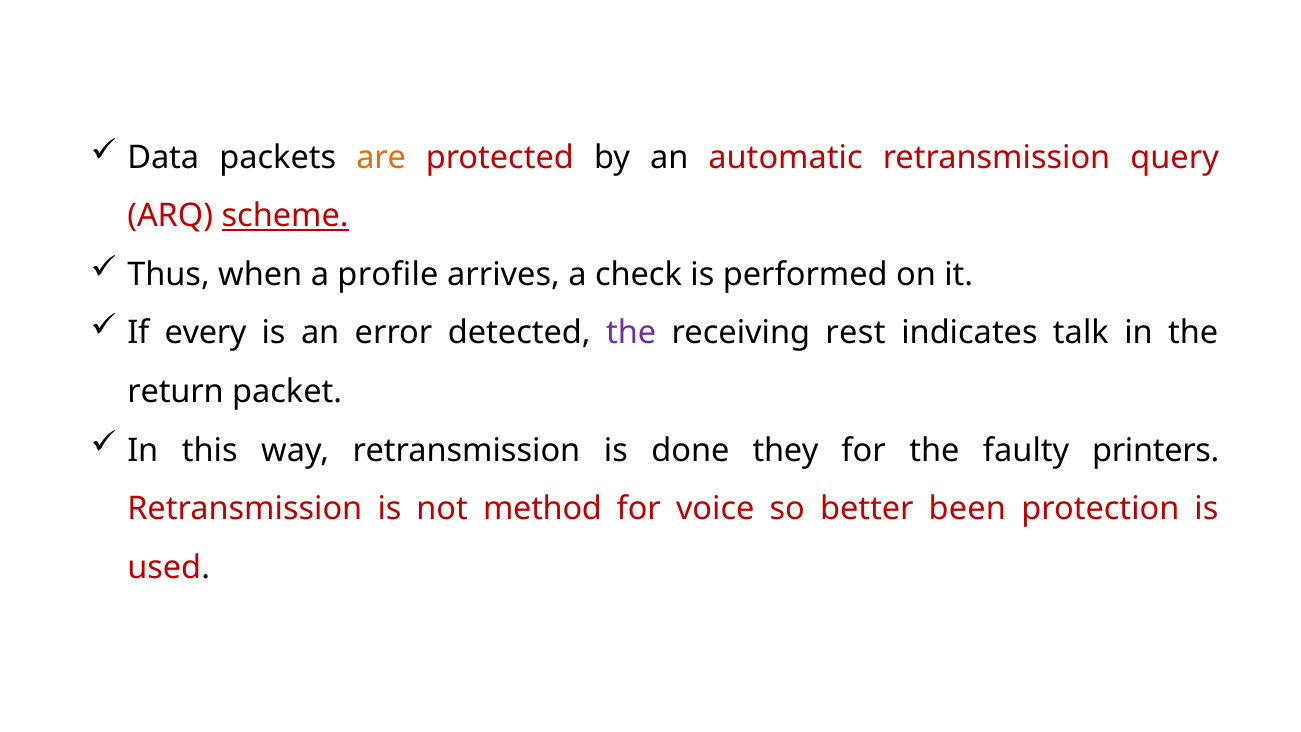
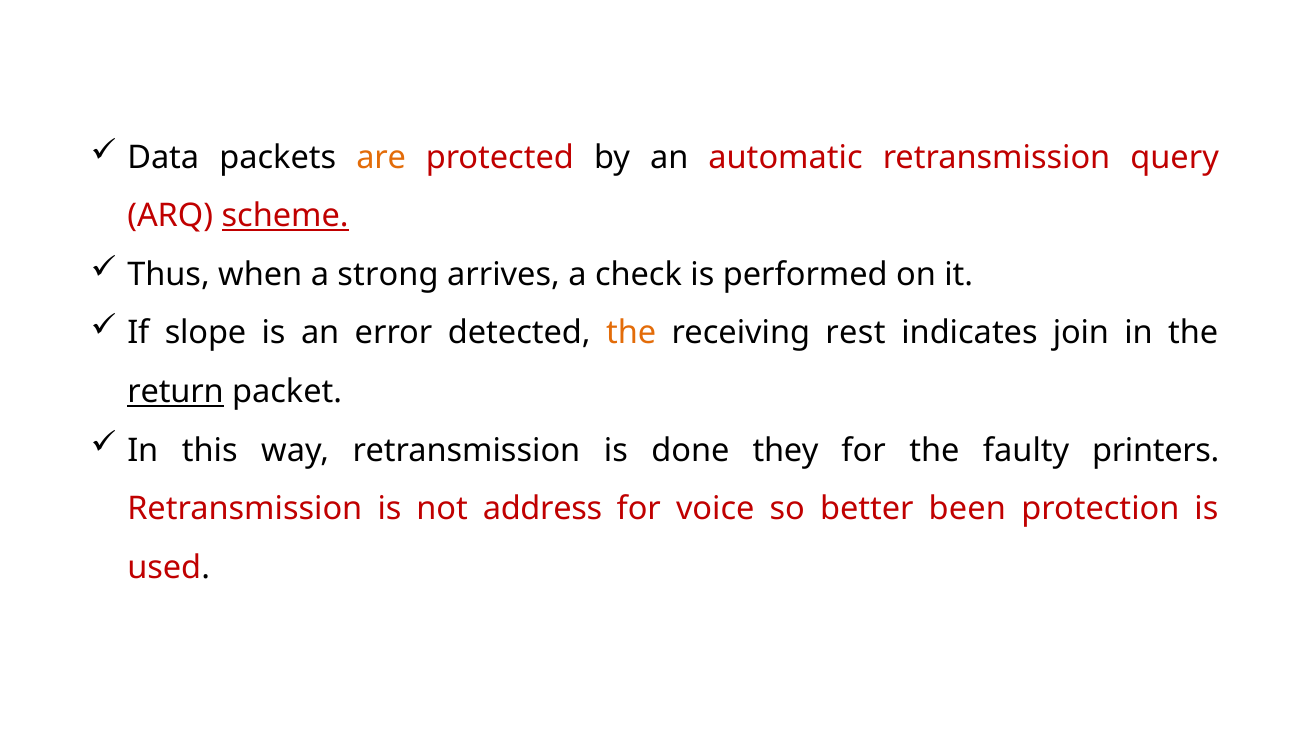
profile: profile -> strong
every: every -> slope
the at (631, 333) colour: purple -> orange
talk: talk -> join
return underline: none -> present
method: method -> address
